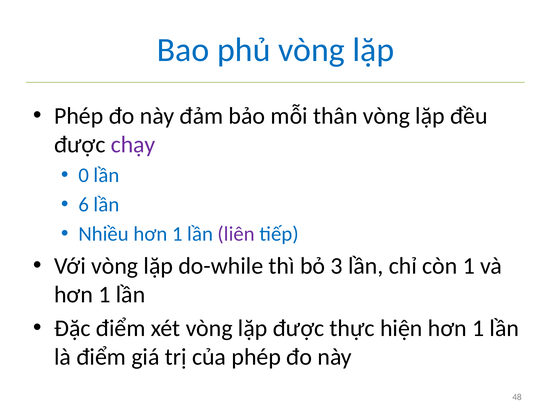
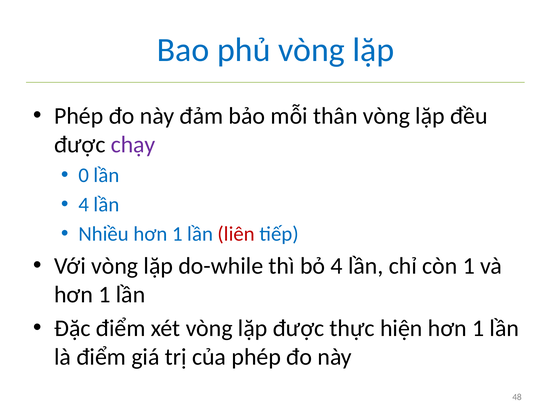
6 at (84, 205): 6 -> 4
liên colour: purple -> red
bỏ 3: 3 -> 4
